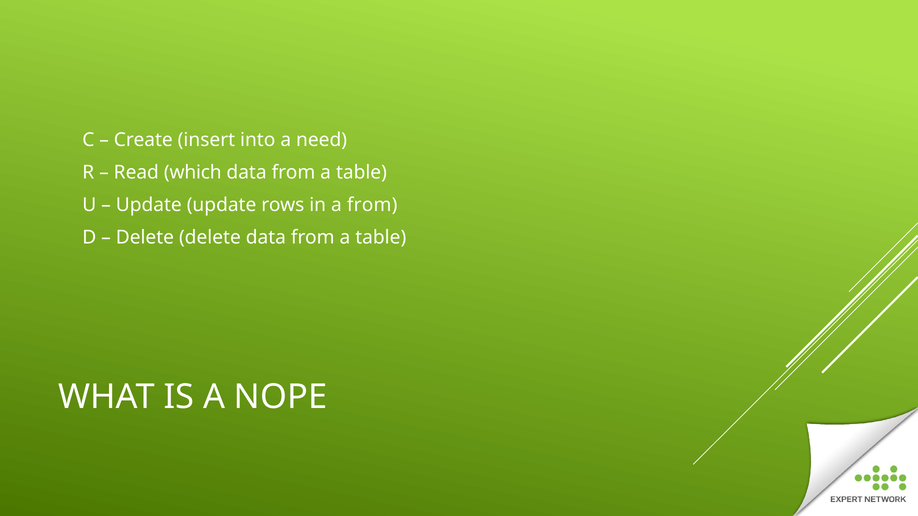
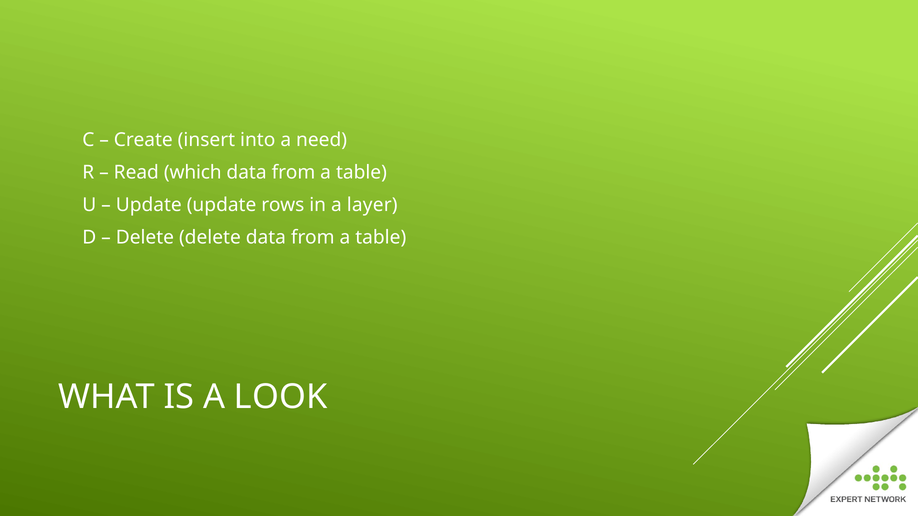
a from: from -> layer
NOPE: NOPE -> LOOK
